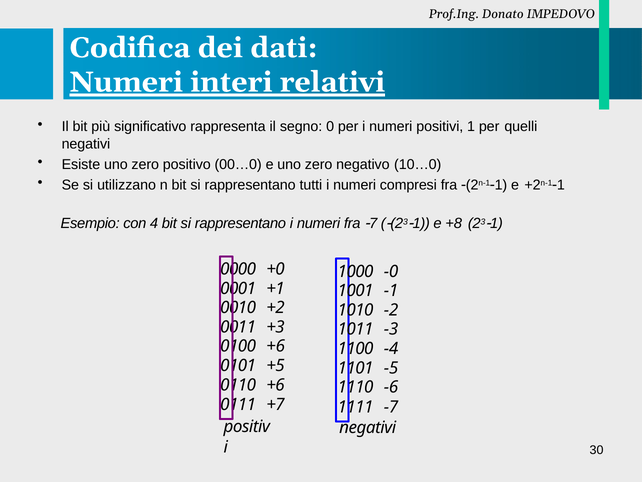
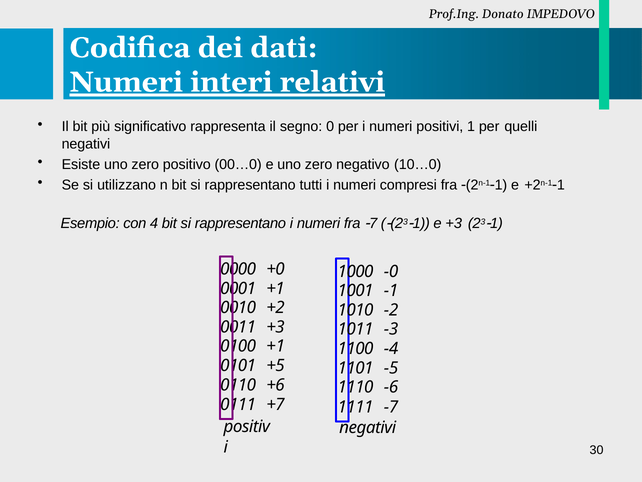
e +8: +8 -> +3
0100 +6: +6 -> +1
